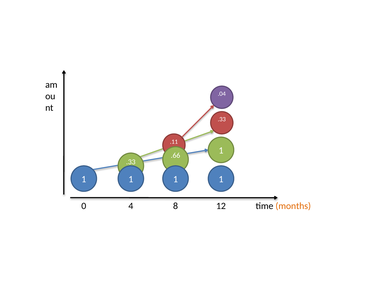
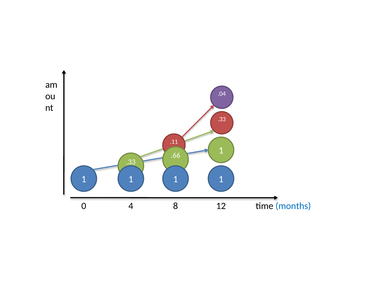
months colour: orange -> blue
